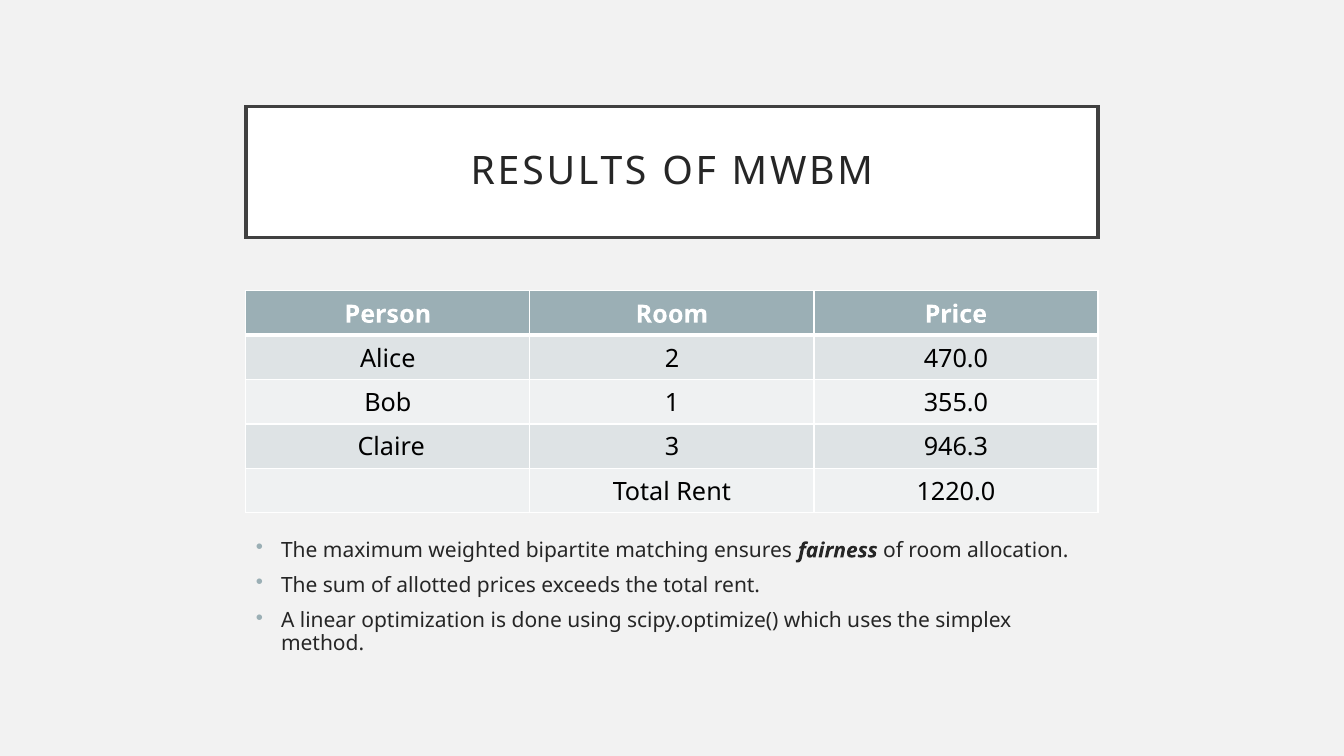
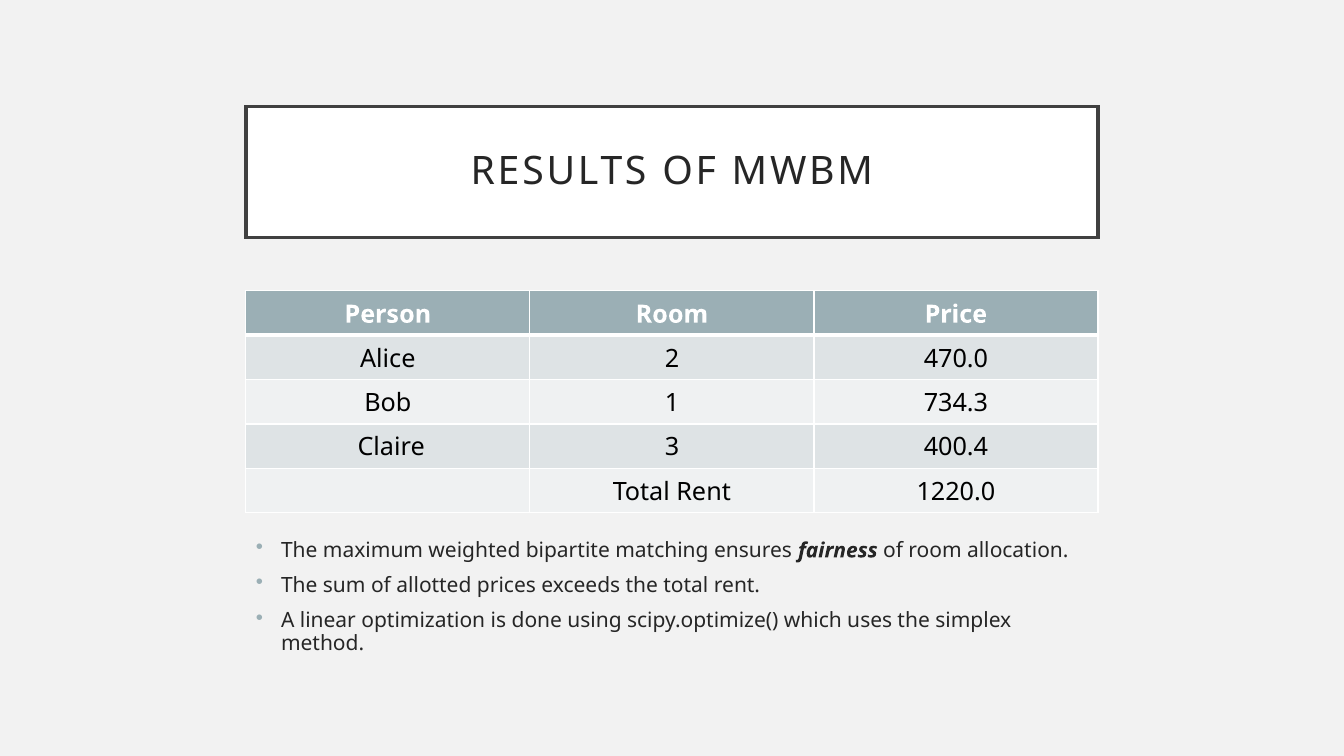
355.0: 355.0 -> 734.3
946.3: 946.3 -> 400.4
